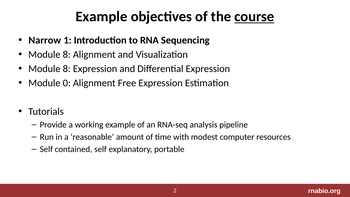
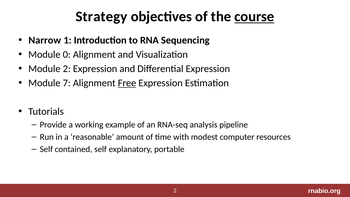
Example at (102, 17): Example -> Strategy
8 at (67, 54): 8 -> 0
8 at (67, 69): 8 -> 2
0: 0 -> 7
Free underline: none -> present
